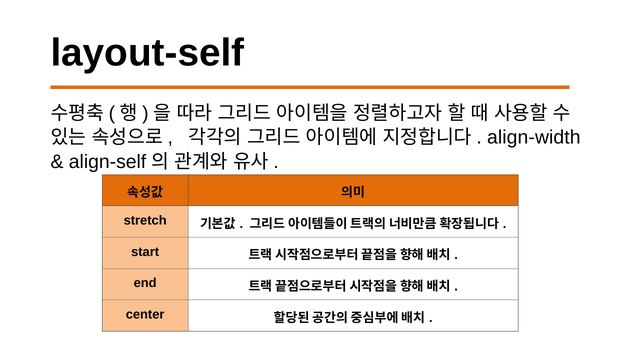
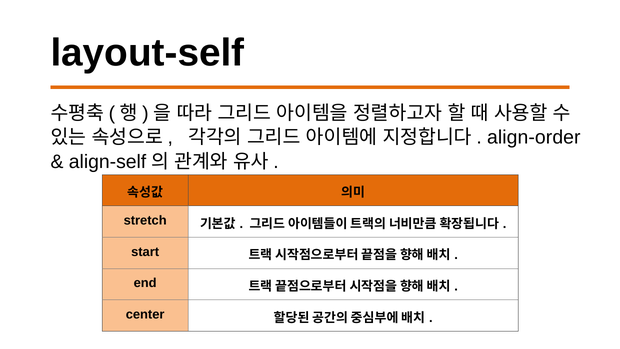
align-width: align-width -> align-order
